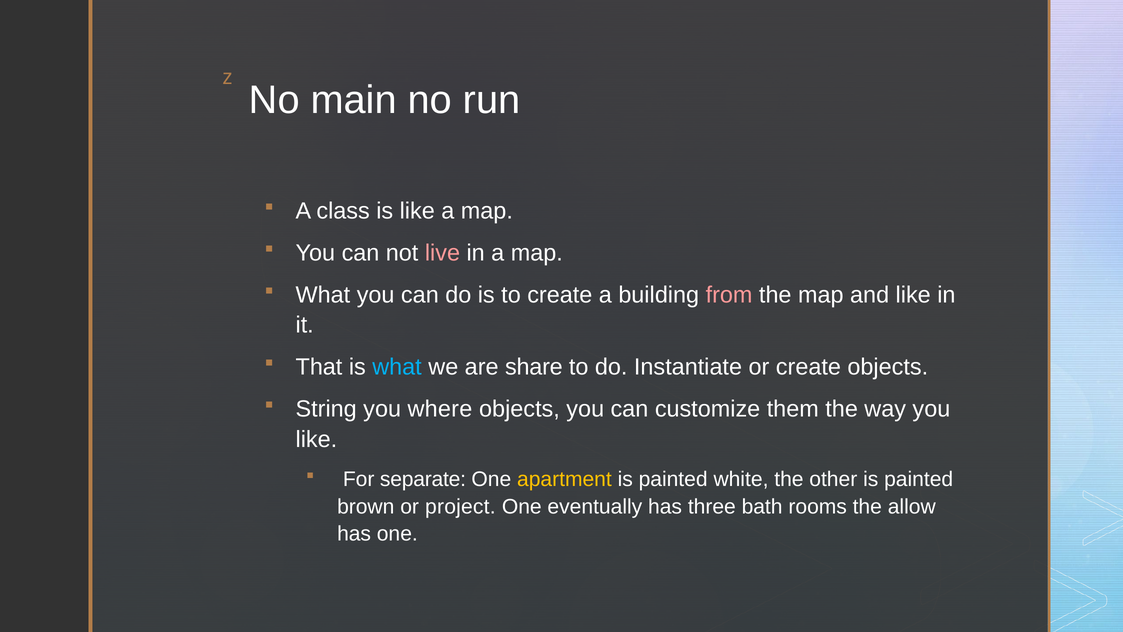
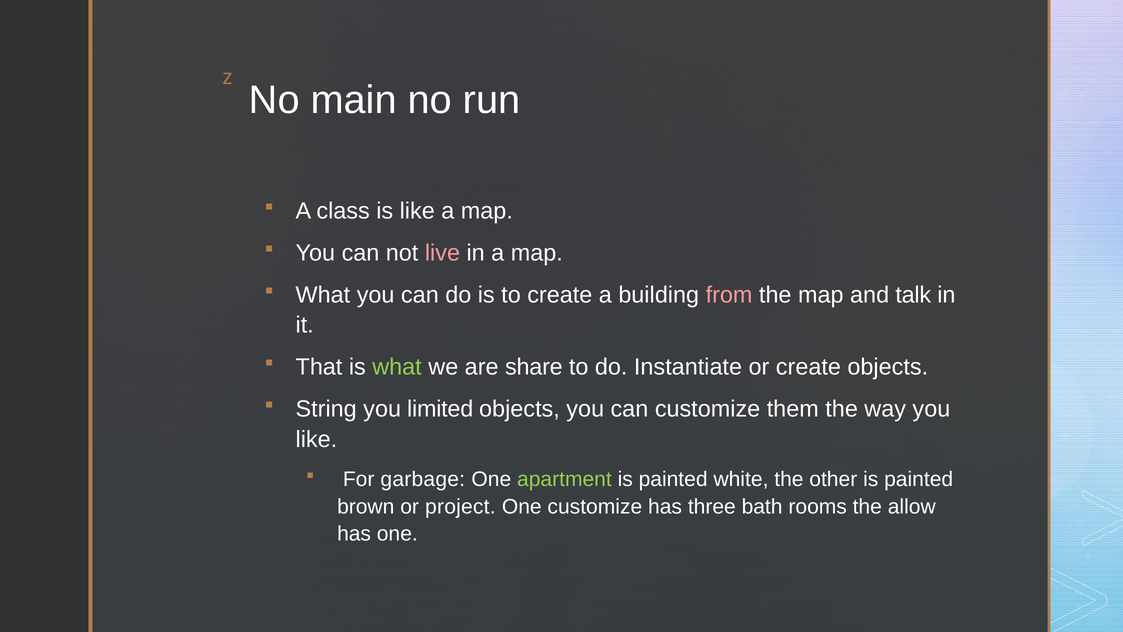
and like: like -> talk
what at (397, 367) colour: light blue -> light green
where: where -> limited
separate: separate -> garbage
apartment colour: yellow -> light green
One eventually: eventually -> customize
